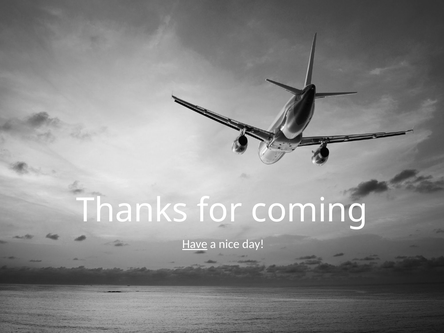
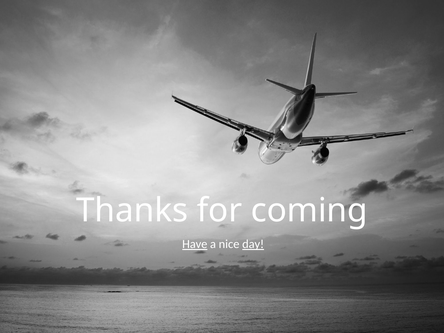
day underline: none -> present
